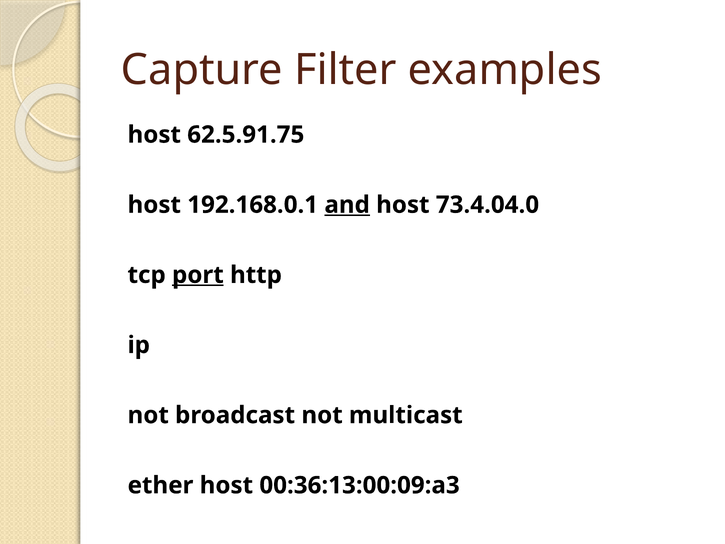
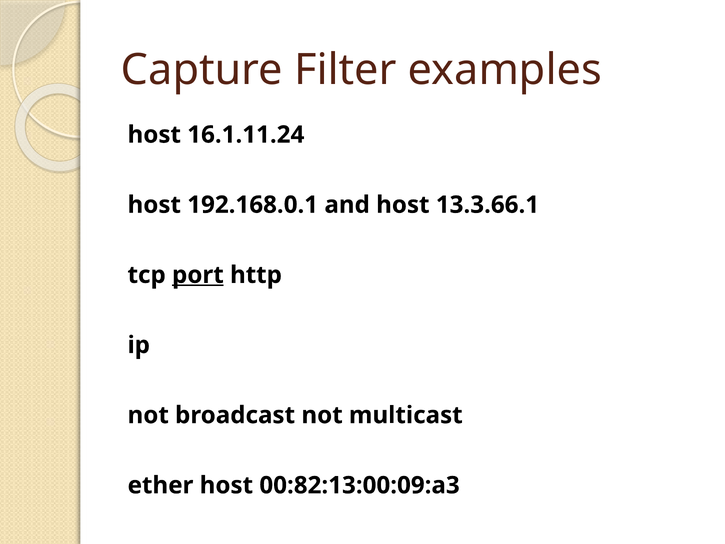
62.5.91.75: 62.5.91.75 -> 16.1.11.24
and underline: present -> none
73.4.04.0: 73.4.04.0 -> 13.3.66.1
00:36:13:00:09:a3: 00:36:13:00:09:a3 -> 00:82:13:00:09:a3
